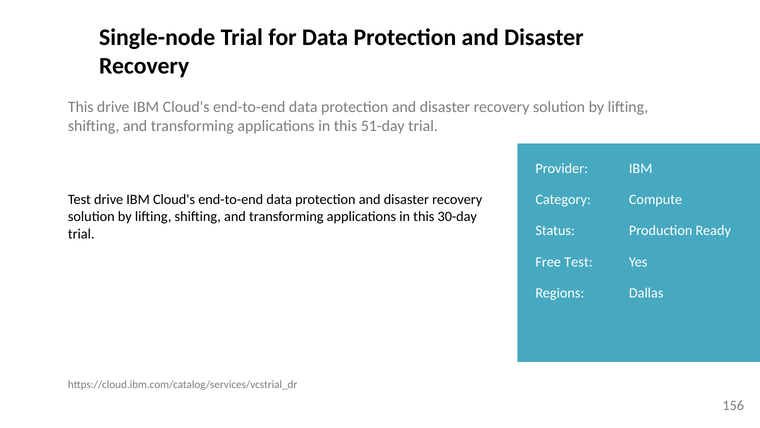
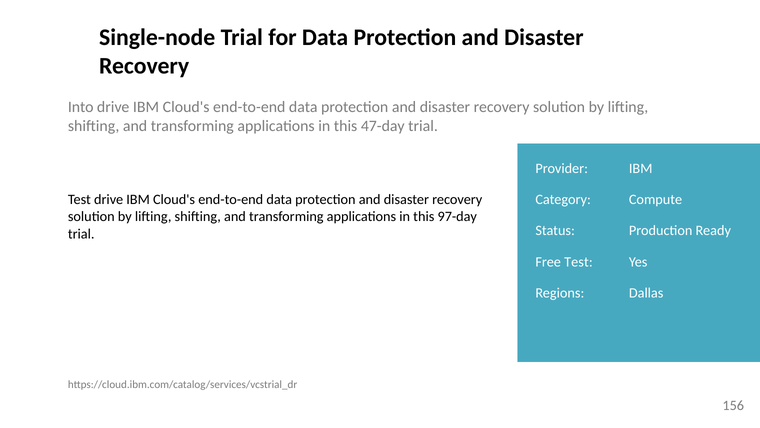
This at (81, 107): This -> Into
51-day: 51-day -> 47-day
30-day: 30-day -> 97-day
